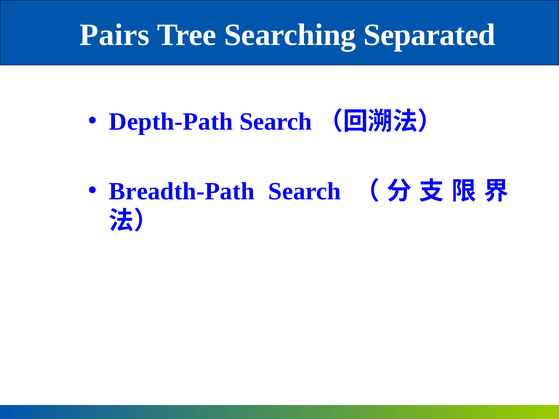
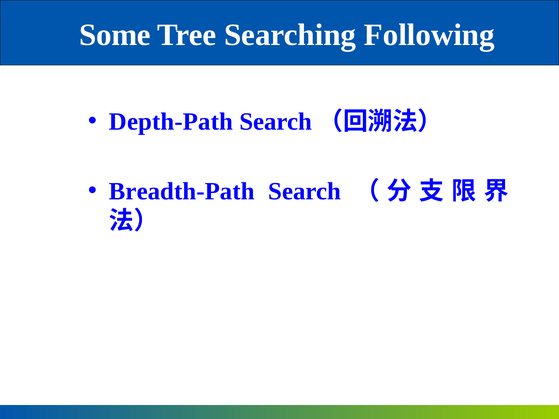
Pairs: Pairs -> Some
Separated: Separated -> Following
